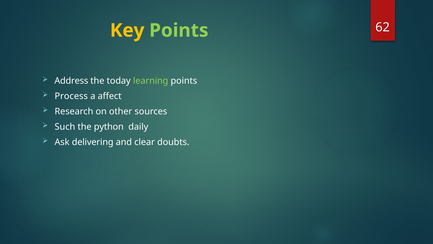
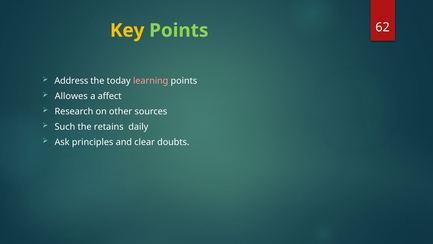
learning colour: light green -> pink
Process: Process -> Allowes
python: python -> retains
delivering: delivering -> principles
